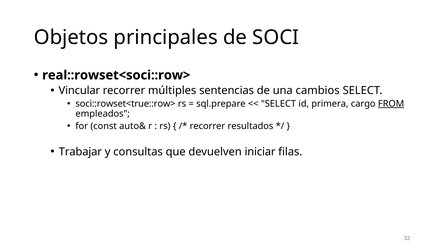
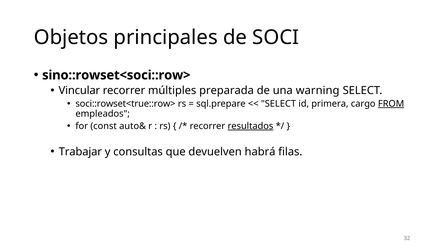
real::rowset<soci::row>: real::rowset<soci::row> -> sino::rowset<soci::row>
sentencias: sentencias -> preparada
cambios: cambios -> warning
resultados underline: none -> present
iniciar: iniciar -> habrá
